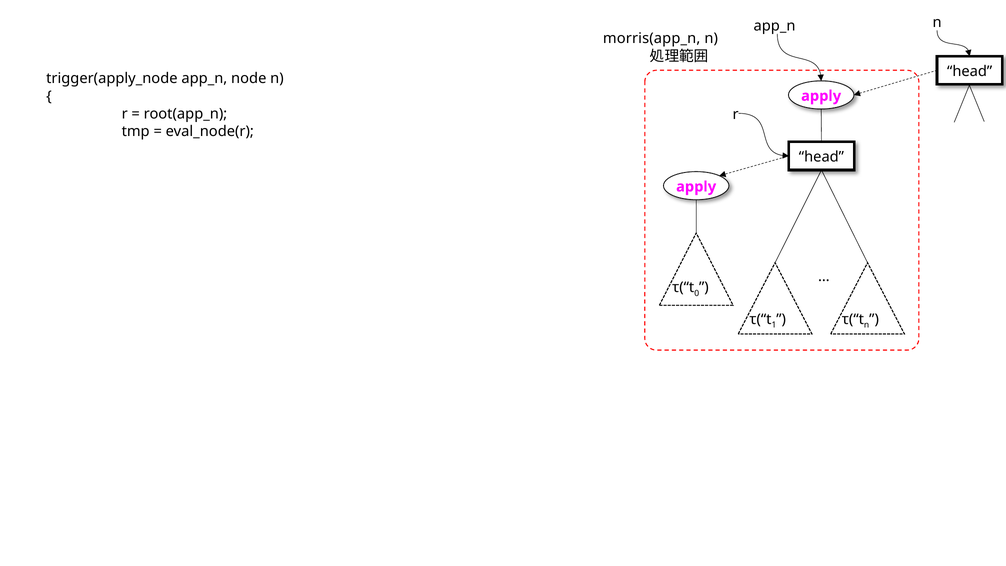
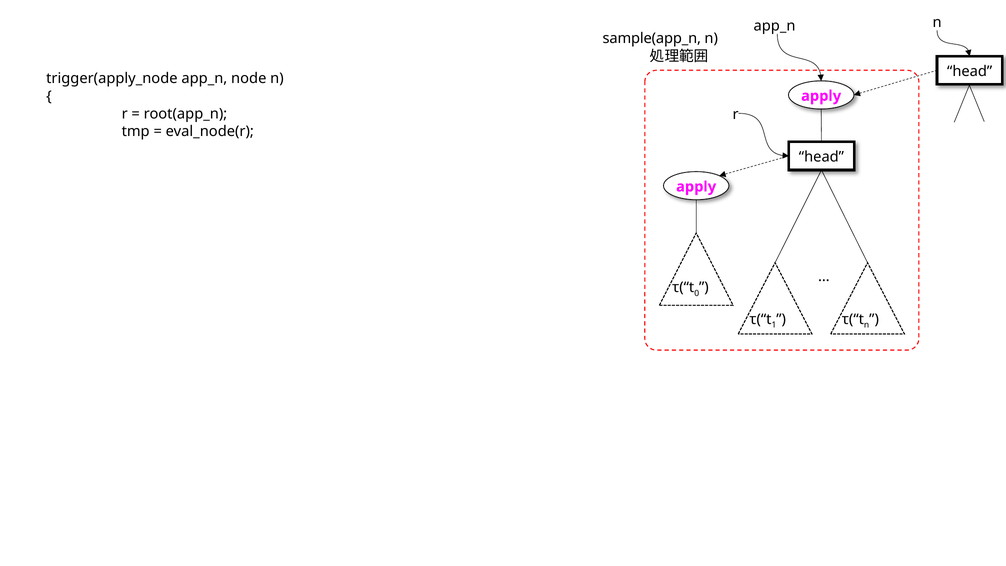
morris(app_n: morris(app_n -> sample(app_n
